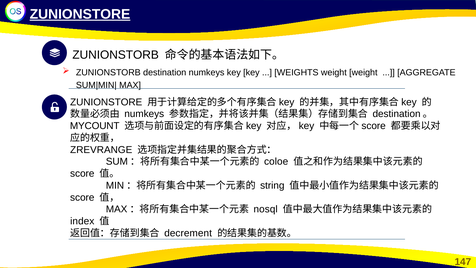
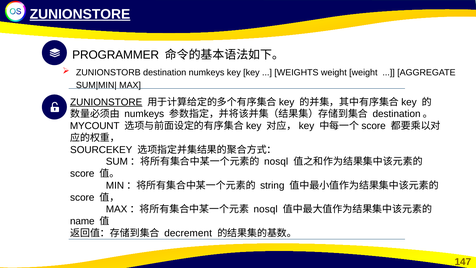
ZUNIONSTORB at (116, 55): ZUNIONSTORB -> PROGRAMMER
ZUNIONSTORE at (106, 102) underline: none -> present
ZREVRANGE: ZREVRANGE -> SOURCEKEY
coloe at (276, 162): coloe -> nosql
index: index -> name
